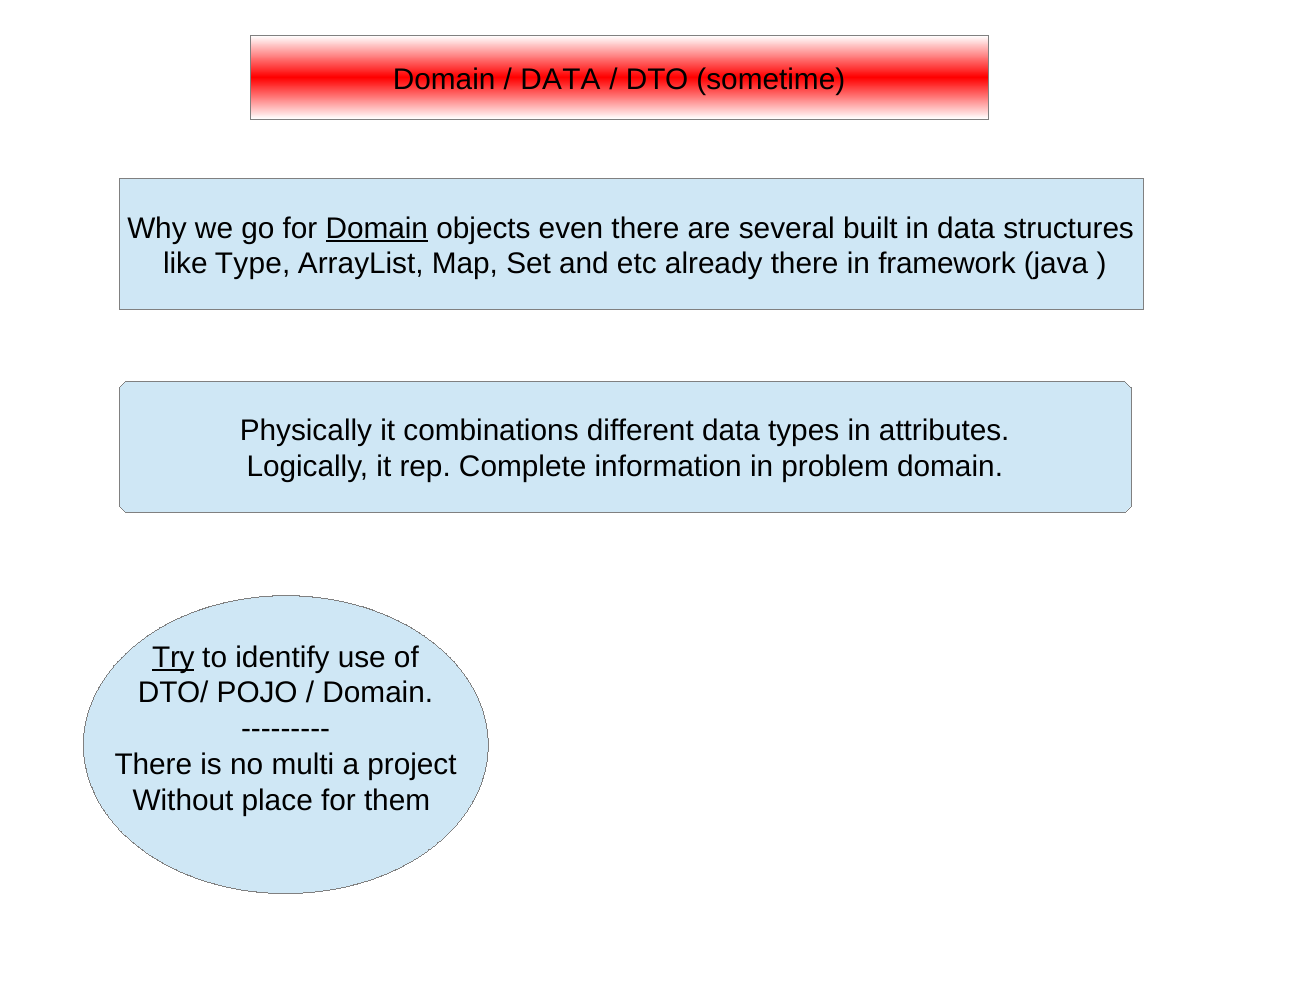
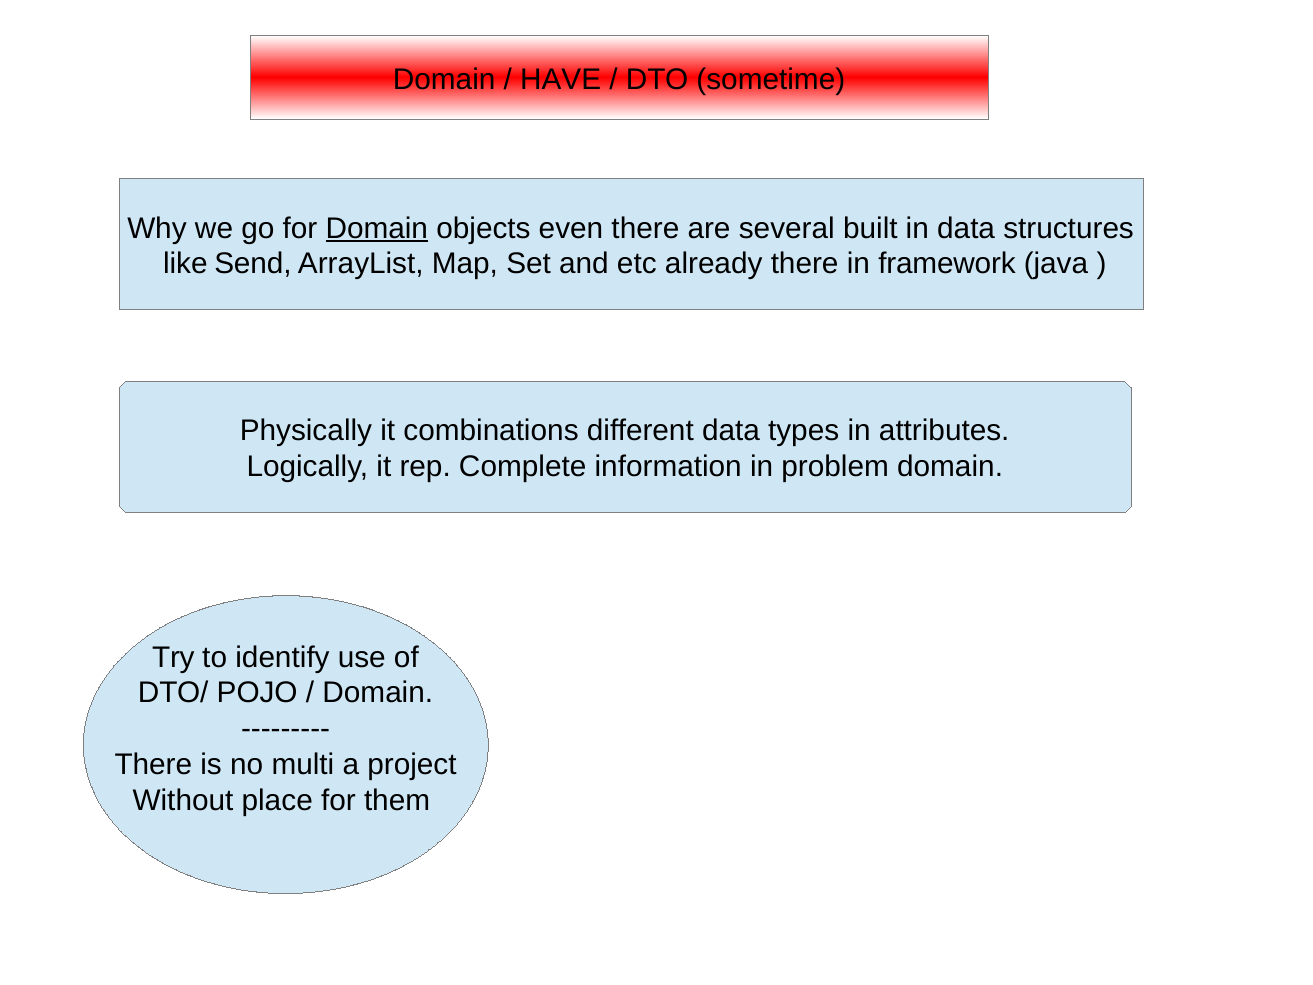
DATA at (560, 79): DATA -> HAVE
Type: Type -> Send
Try underline: present -> none
